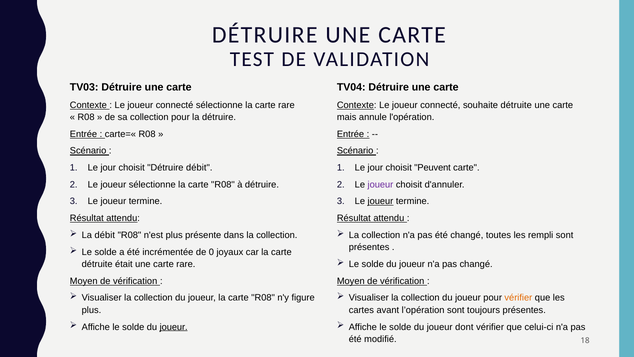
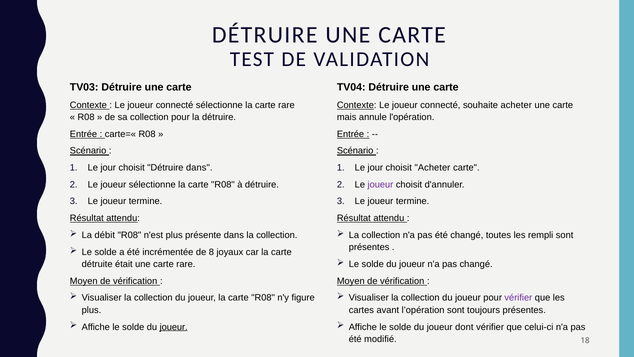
souhaite détruite: détruite -> acheter
Détruire débit: débit -> dans
choisit Peuvent: Peuvent -> Acheter
joueur at (380, 201) underline: present -> none
0: 0 -> 8
vérifier at (518, 298) colour: orange -> purple
